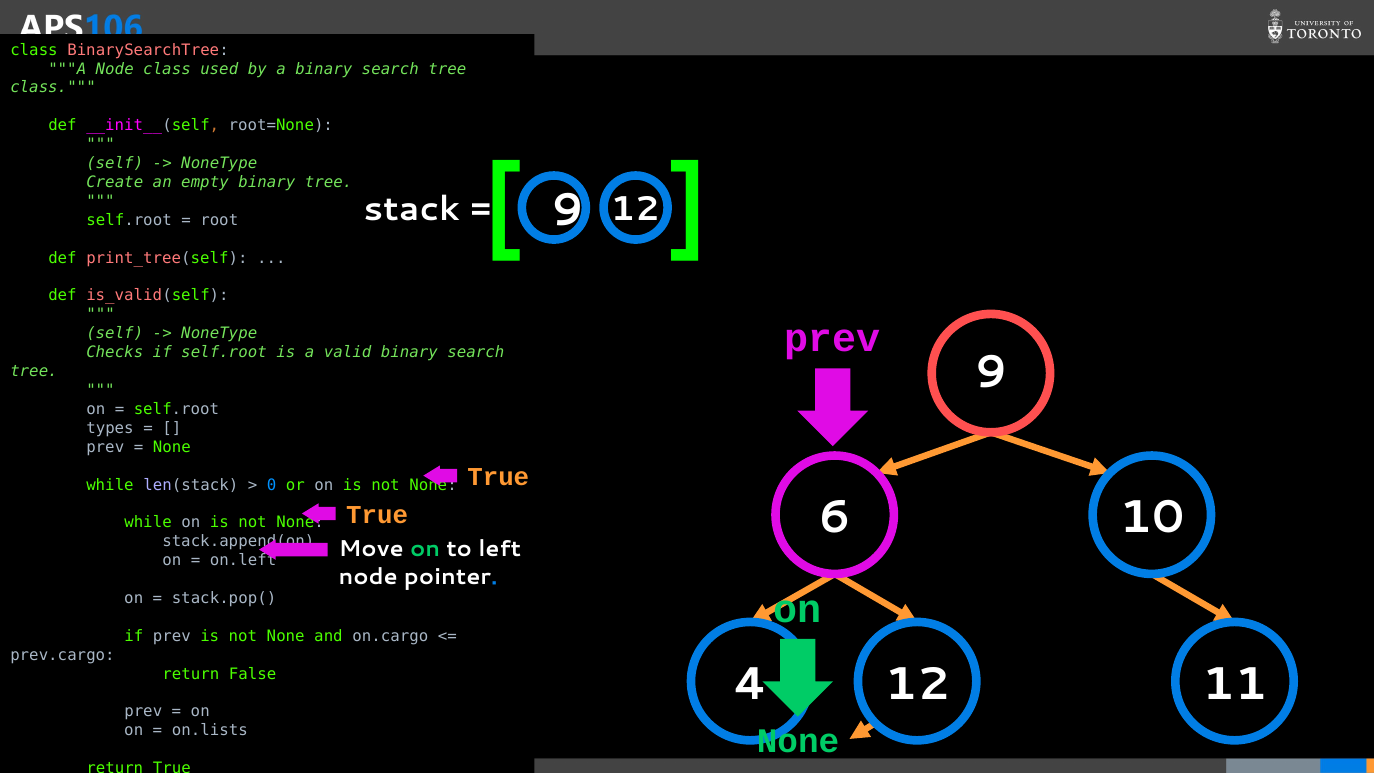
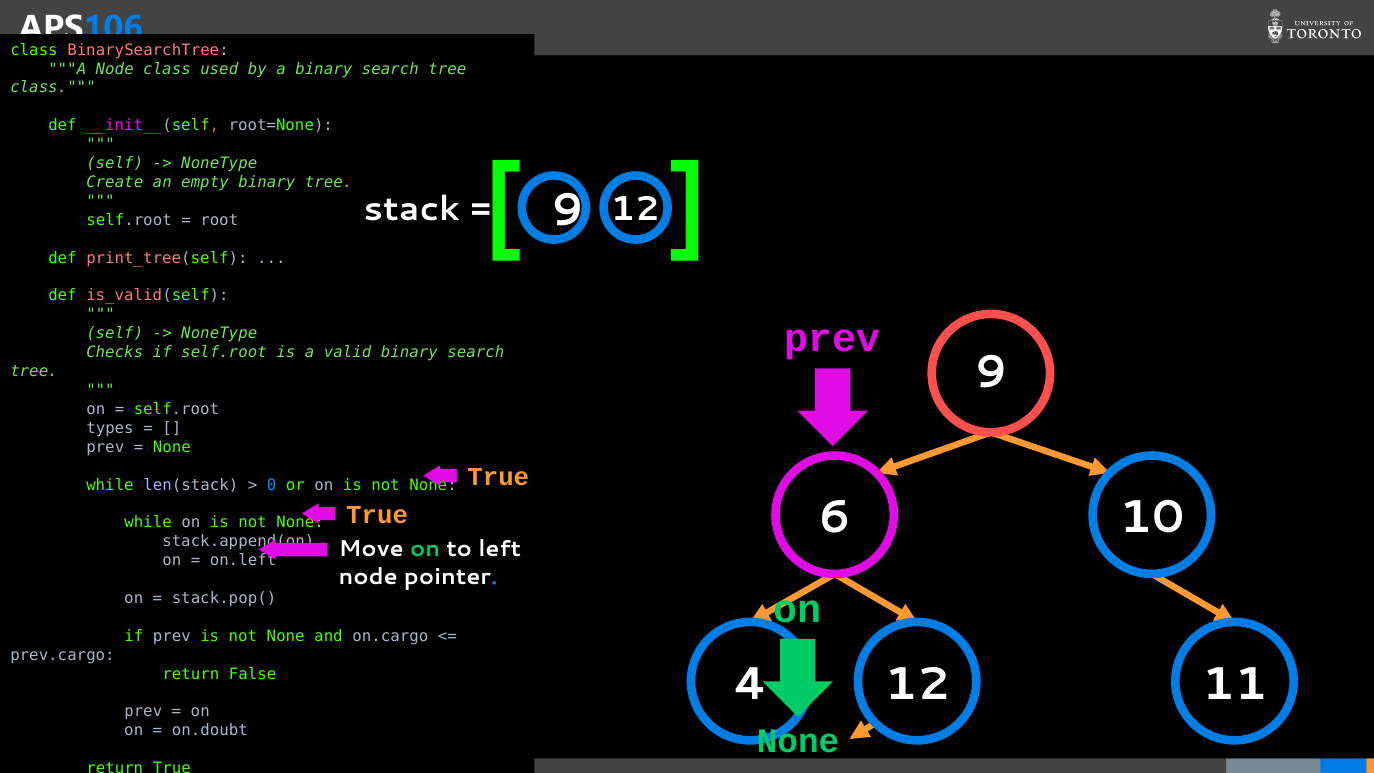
on.lists: on.lists -> on.doubt
